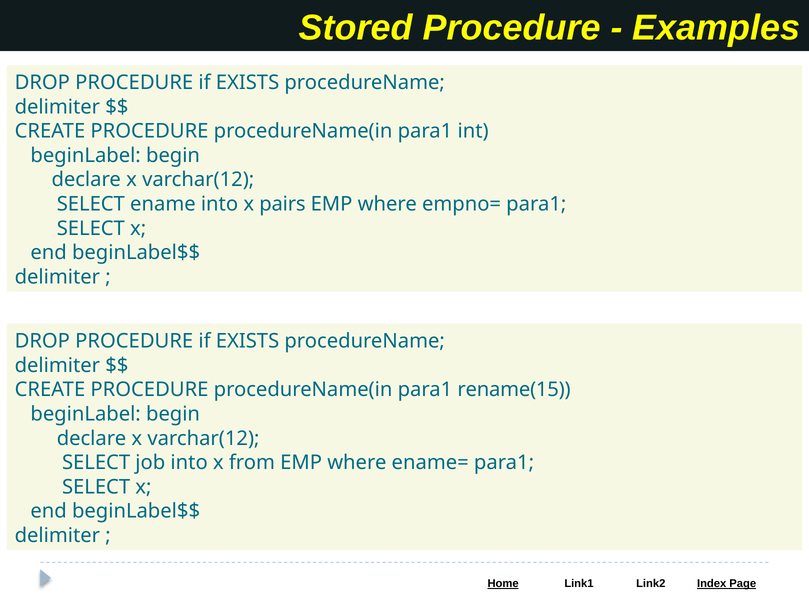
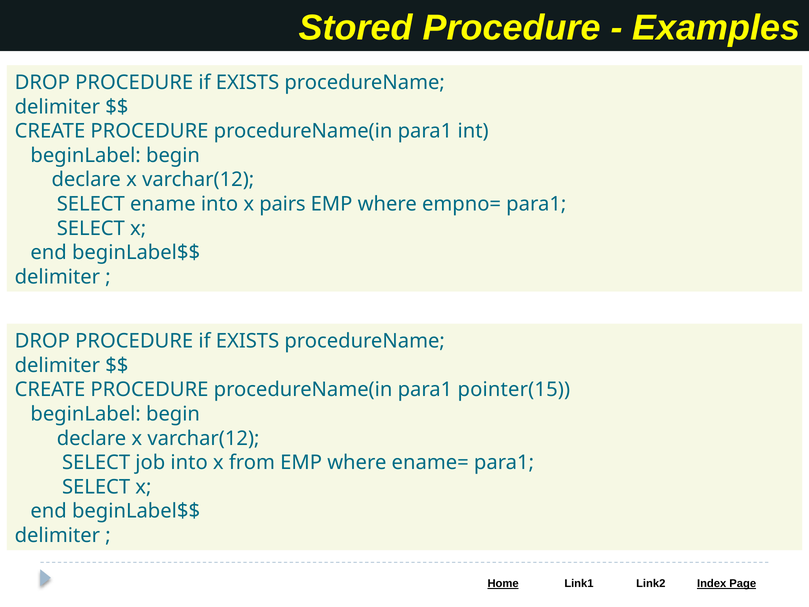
rename(15: rename(15 -> pointer(15
